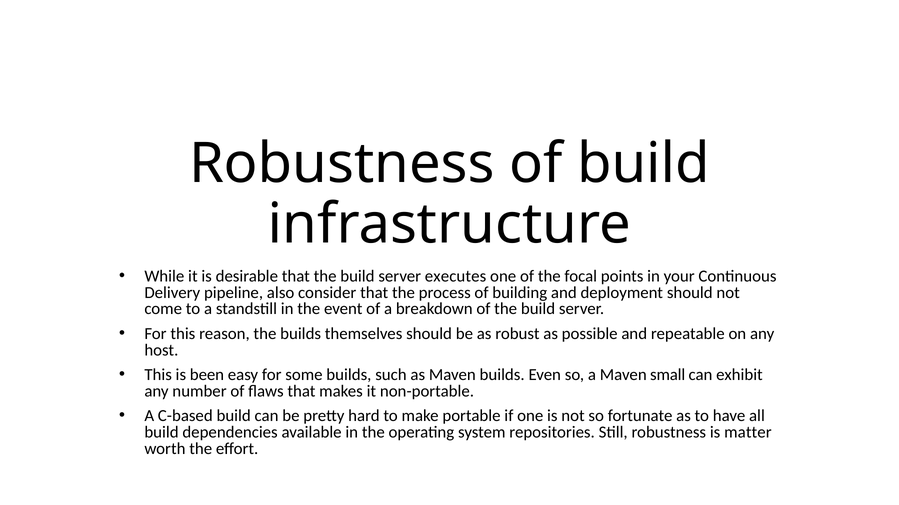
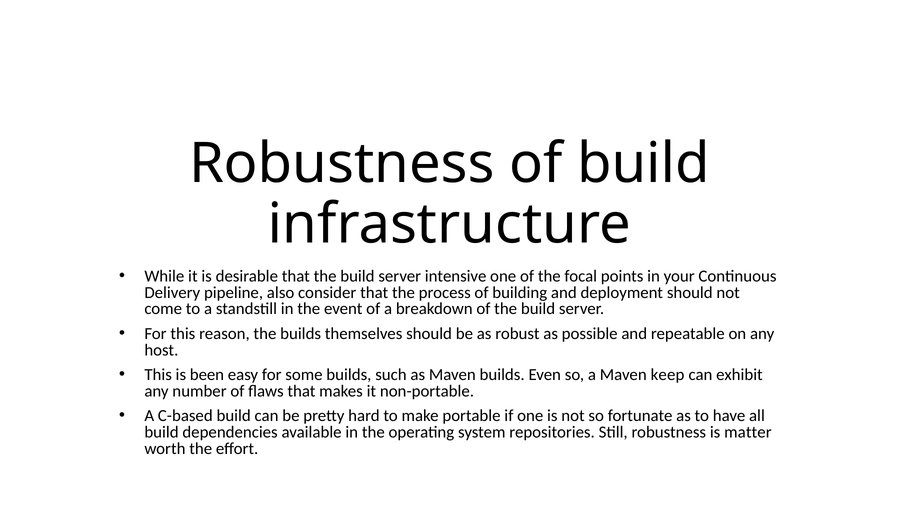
executes: executes -> intensive
small: small -> keep
